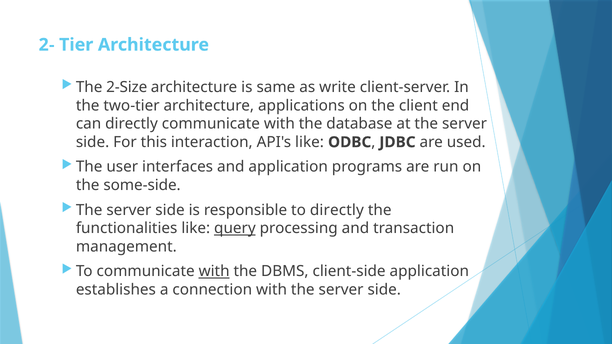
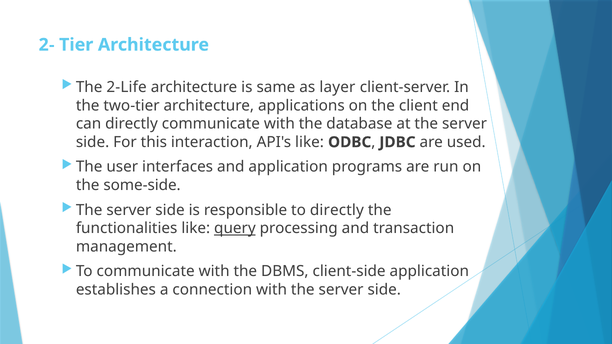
2-Size: 2-Size -> 2-Life
write: write -> layer
with at (214, 272) underline: present -> none
